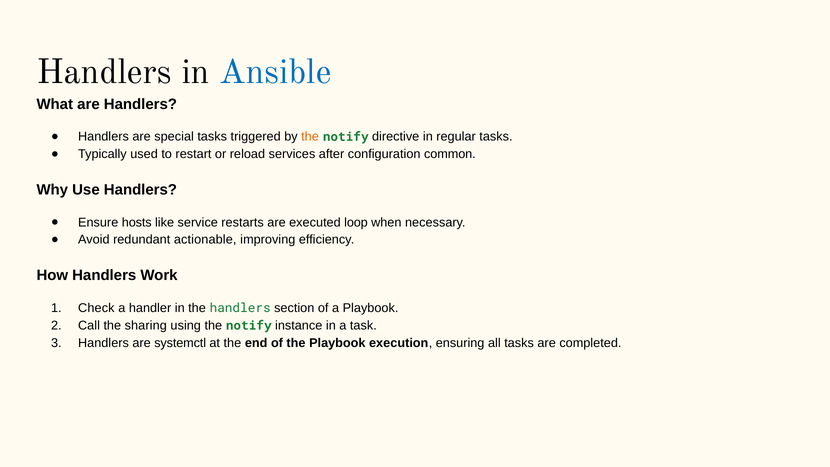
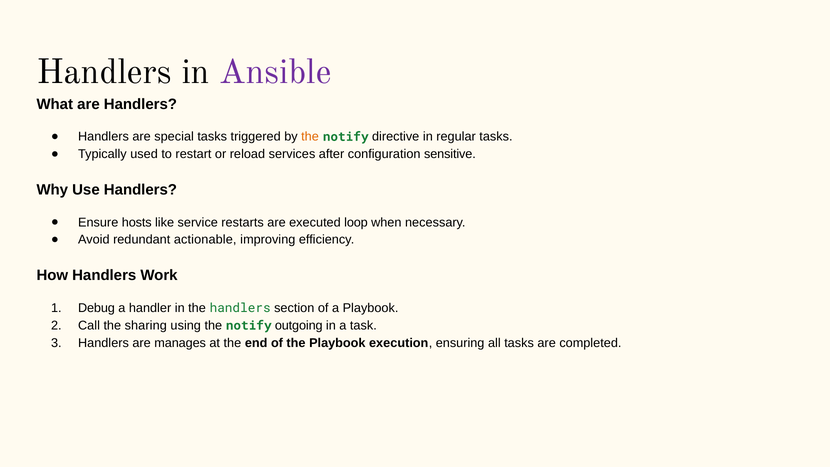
Ansible colour: blue -> purple
common: common -> sensitive
Check: Check -> Debug
instance: instance -> outgoing
systemctl: systemctl -> manages
